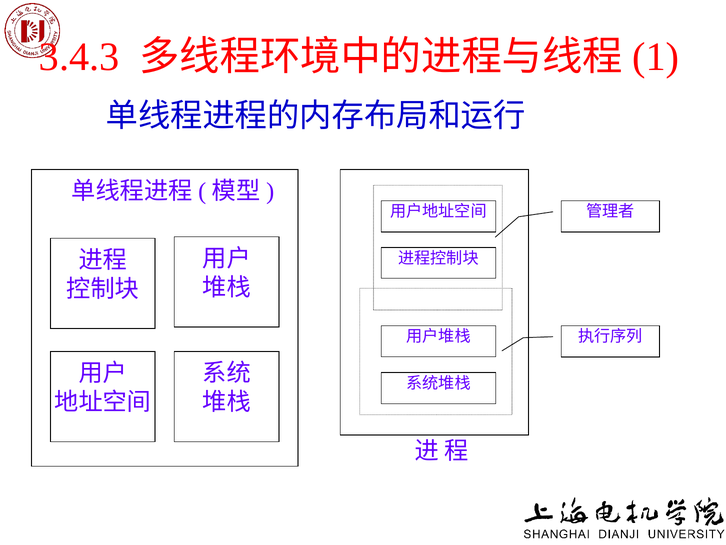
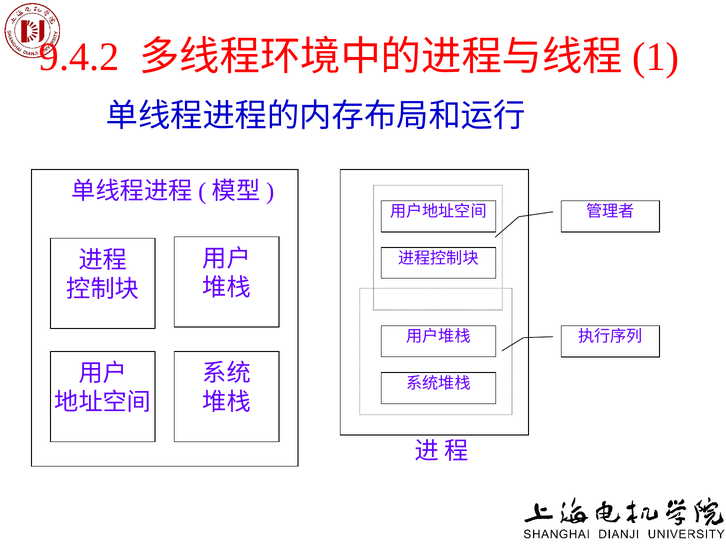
3.4.3: 3.4.3 -> 9.4.2
